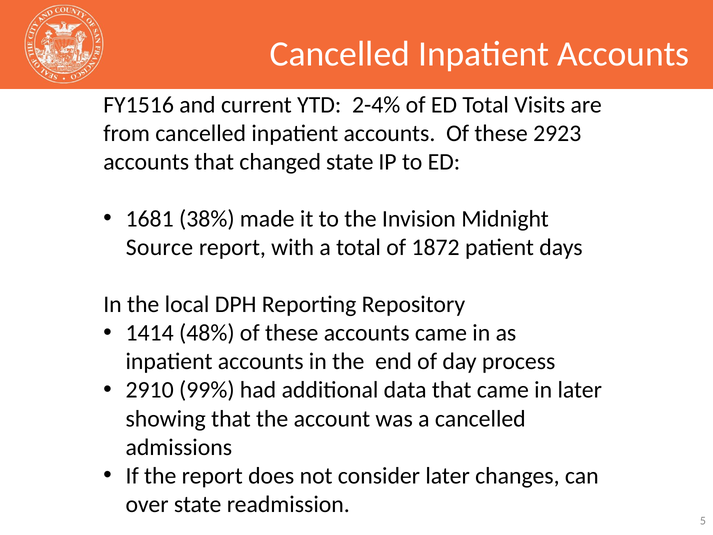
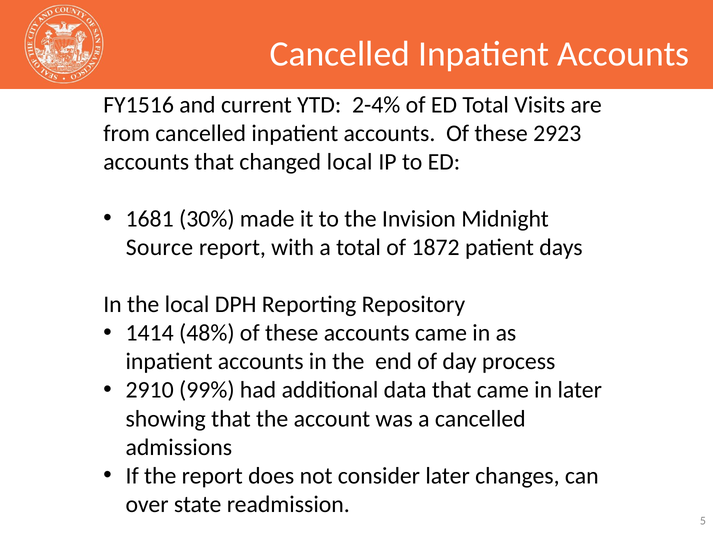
changed state: state -> local
38%: 38% -> 30%
